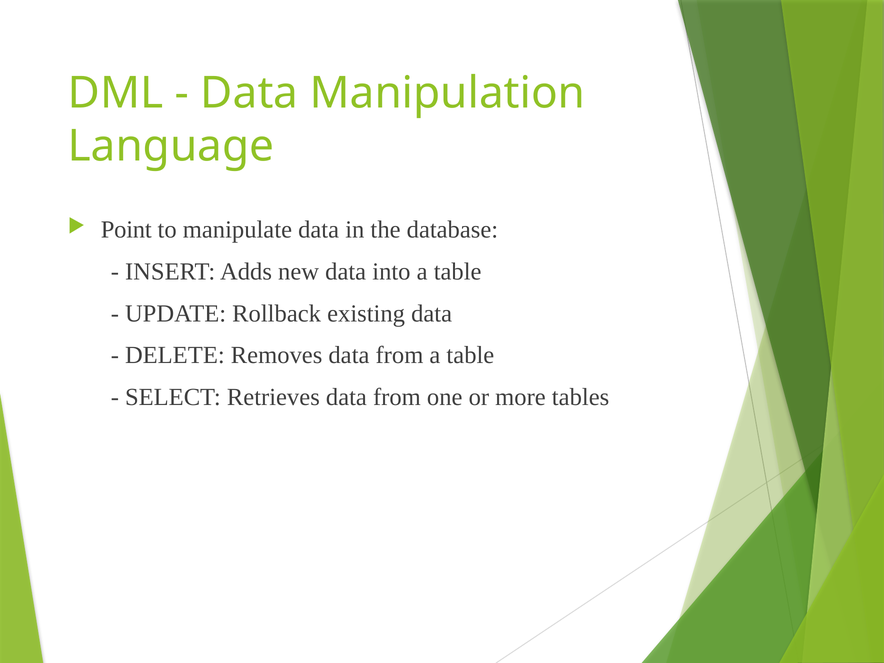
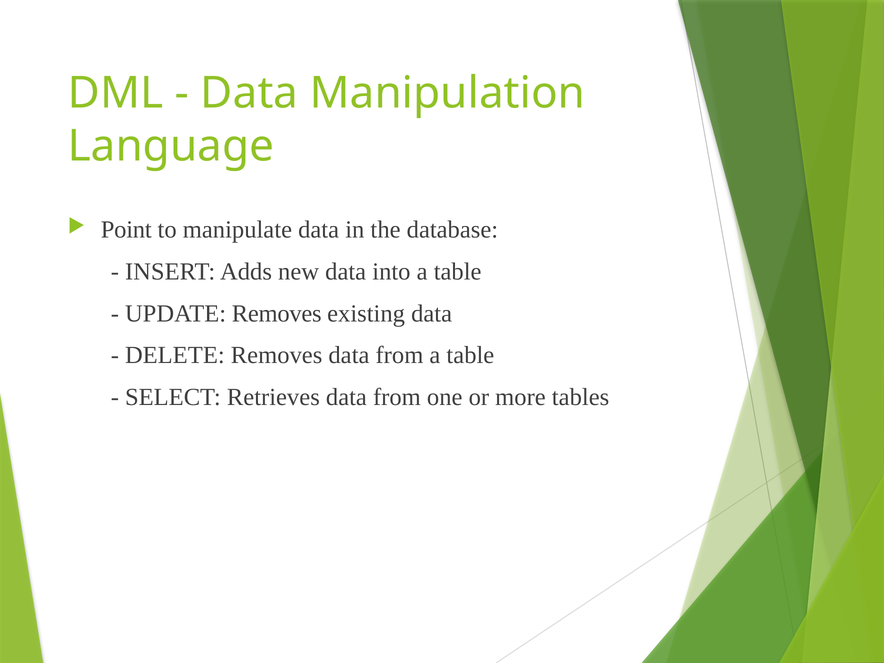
UPDATE Rollback: Rollback -> Removes
